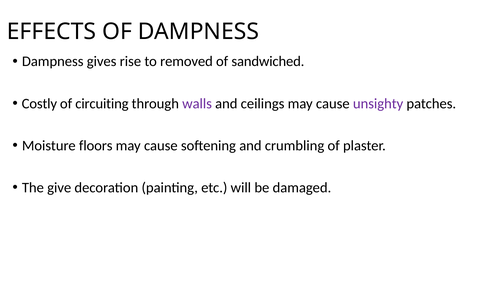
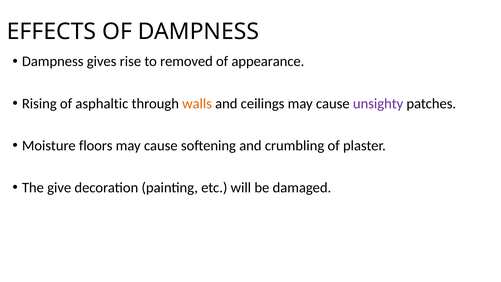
sandwiched: sandwiched -> appearance
Costly: Costly -> Rising
circuiting: circuiting -> asphaltic
walls colour: purple -> orange
